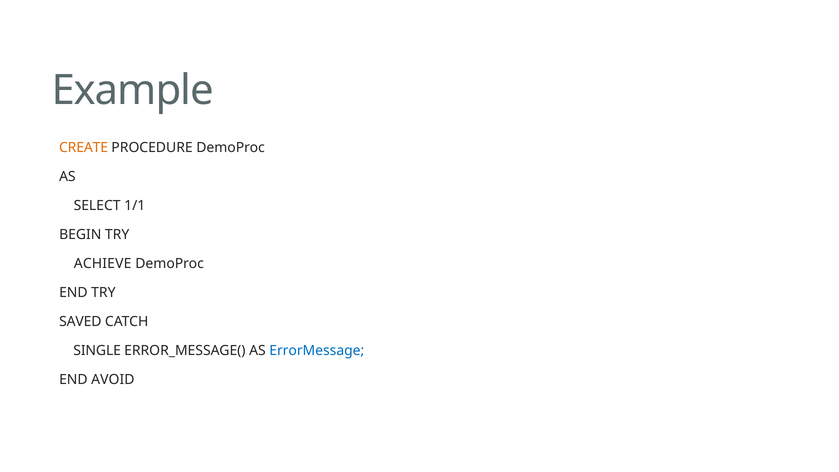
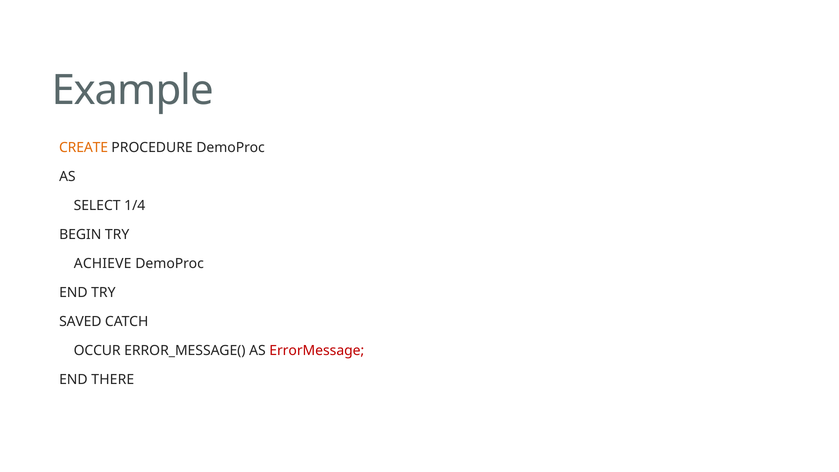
1/1: 1/1 -> 1/4
SINGLE: SINGLE -> OCCUR
ErrorMessage colour: blue -> red
AVOID: AVOID -> THERE
